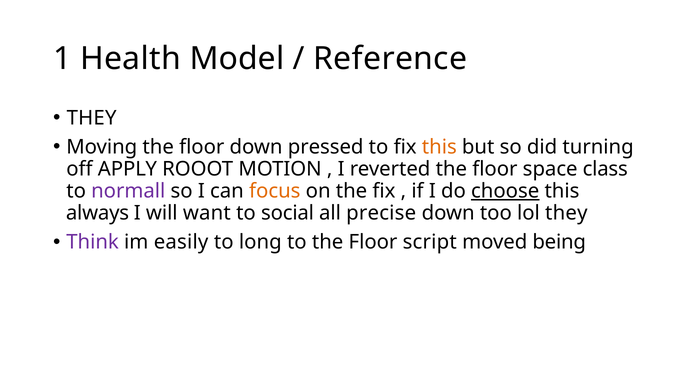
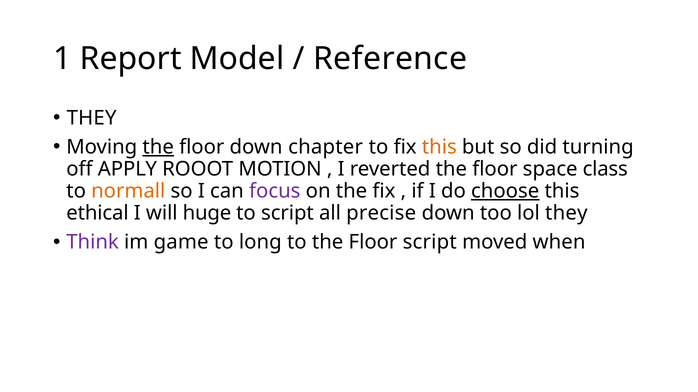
Health: Health -> Report
the at (158, 147) underline: none -> present
pressed: pressed -> chapter
normall colour: purple -> orange
focus colour: orange -> purple
always: always -> ethical
want: want -> huge
to social: social -> script
easily: easily -> game
being: being -> when
